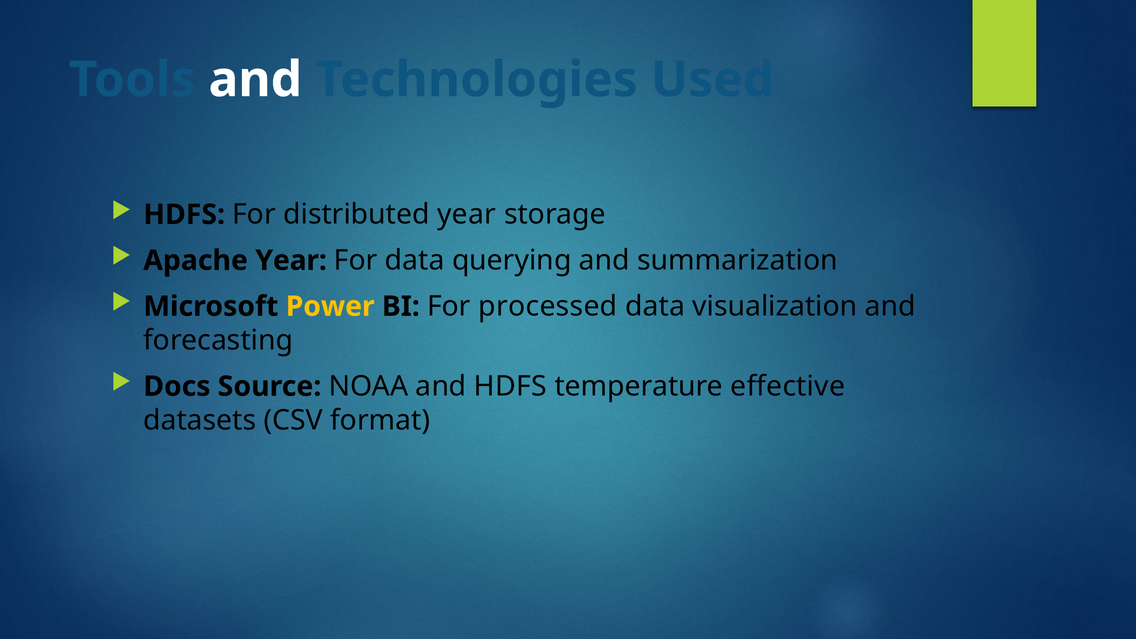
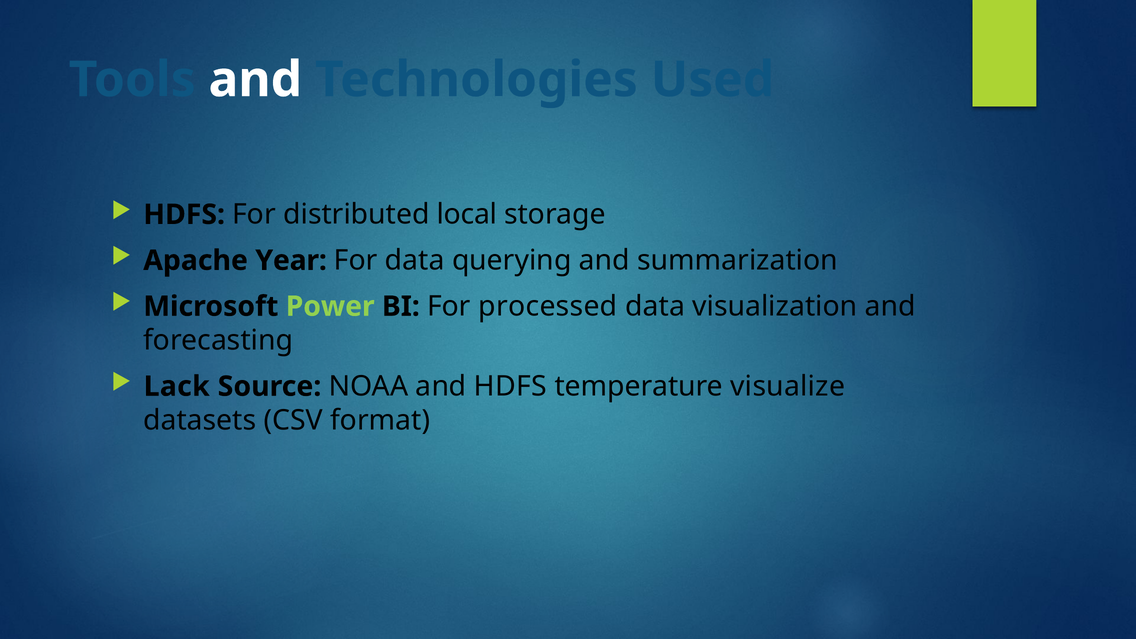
distributed year: year -> local
Power colour: yellow -> light green
Docs: Docs -> Lack
effective: effective -> visualize
